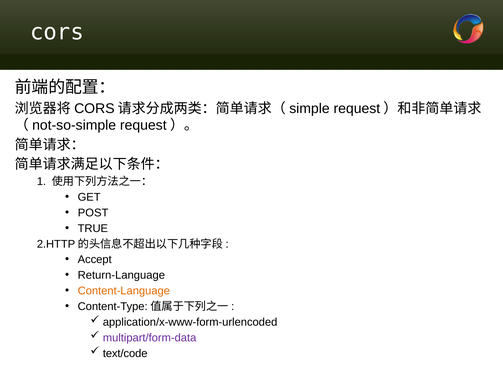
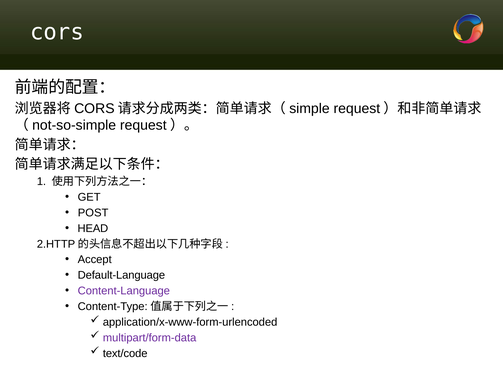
TRUE: TRUE -> HEAD
Return-Language: Return-Language -> Default-Language
Content-Language colour: orange -> purple
